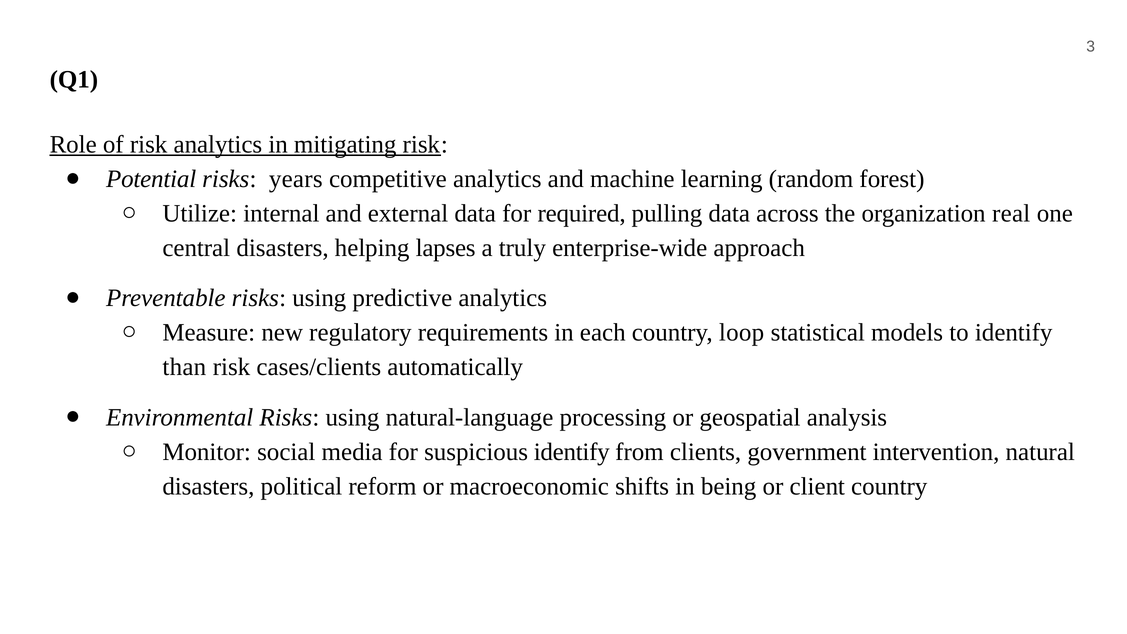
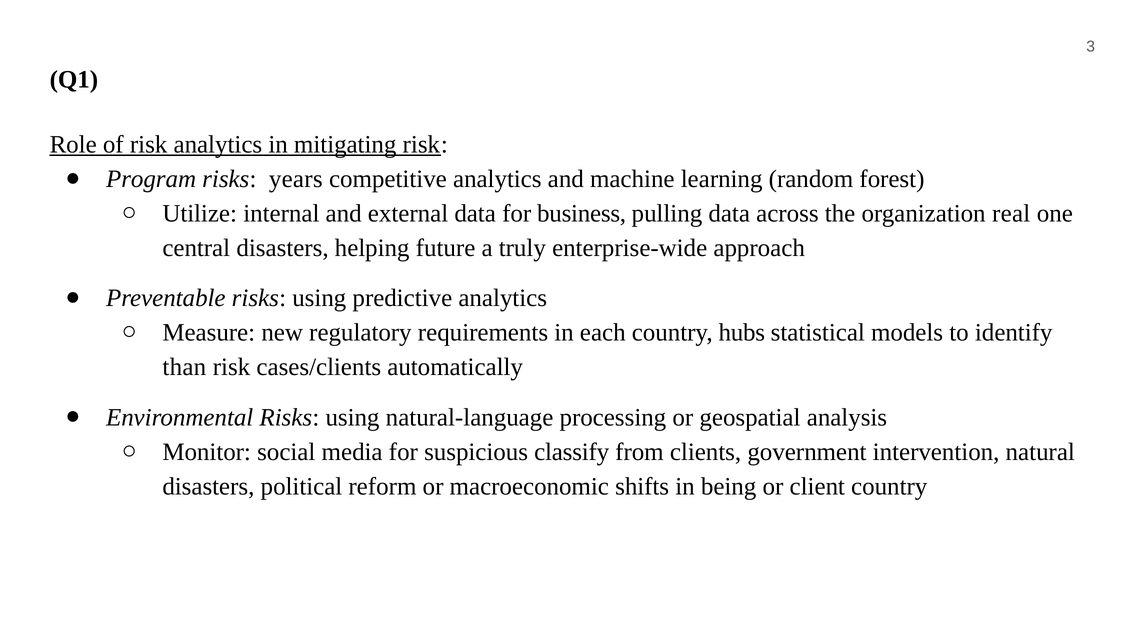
Potential: Potential -> Program
required: required -> business
lapses: lapses -> future
loop: loop -> hubs
suspicious identify: identify -> classify
